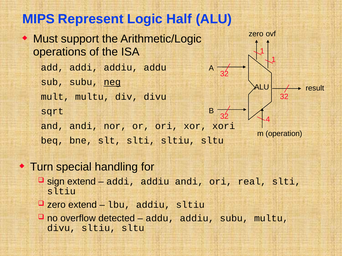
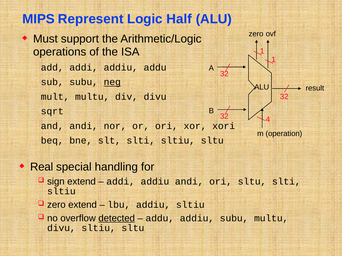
Turn: Turn -> Real
ori real: real -> sltu
detected underline: none -> present
